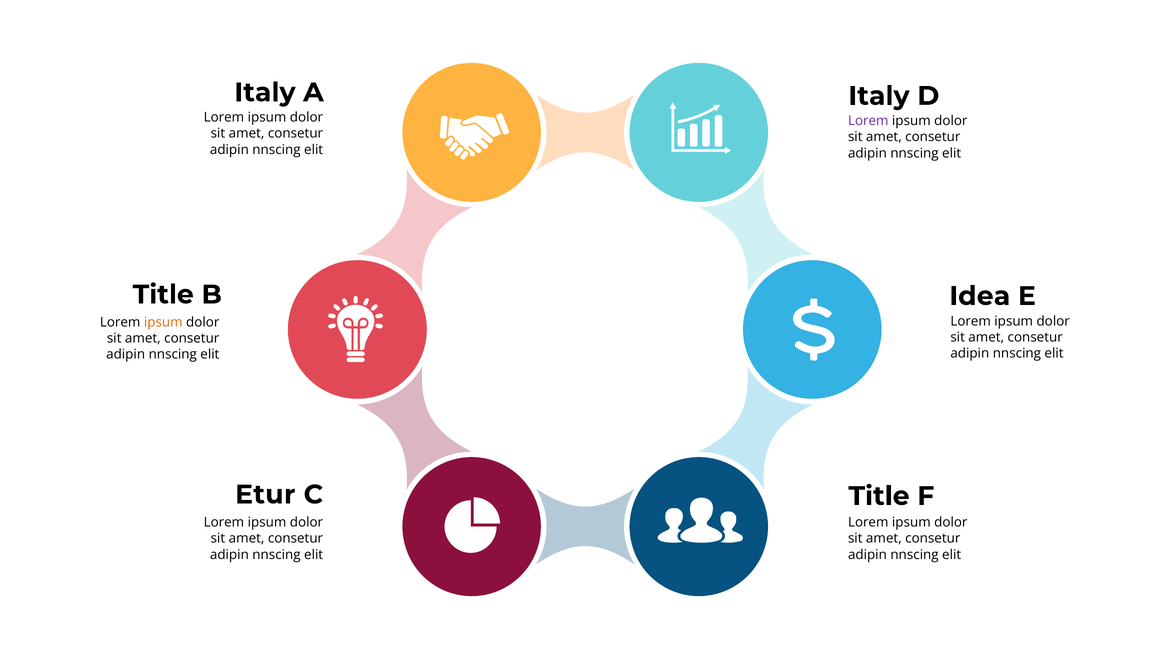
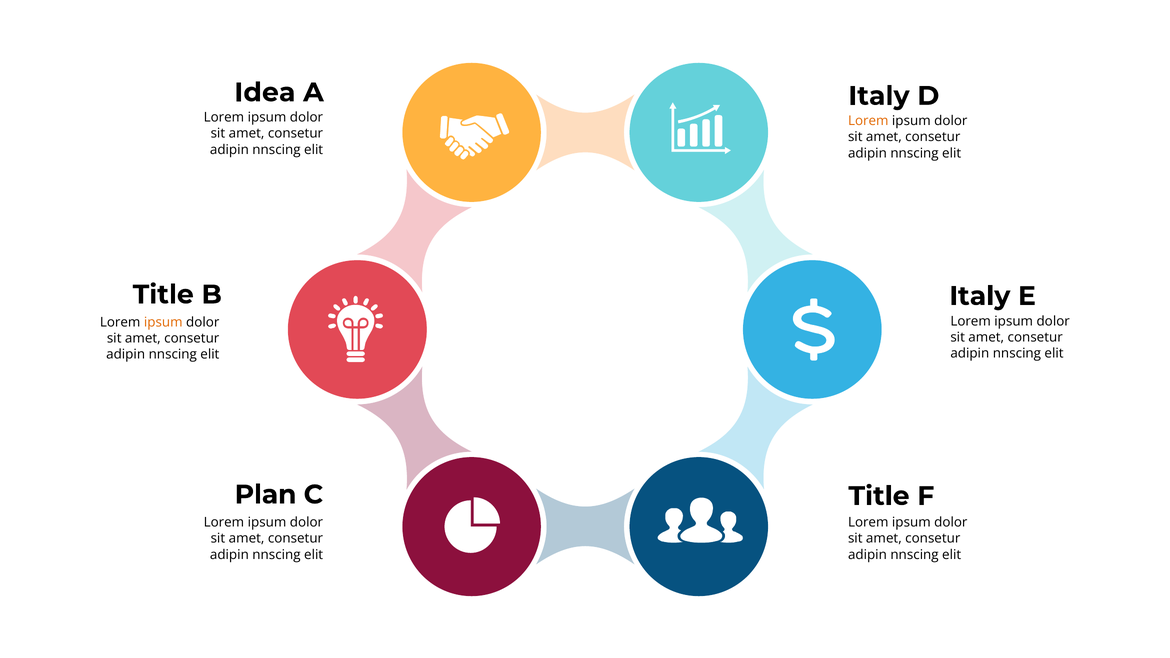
Italy at (265, 92): Italy -> Idea
Lorem at (868, 121) colour: purple -> orange
Idea at (980, 296): Idea -> Italy
Etur: Etur -> Plan
